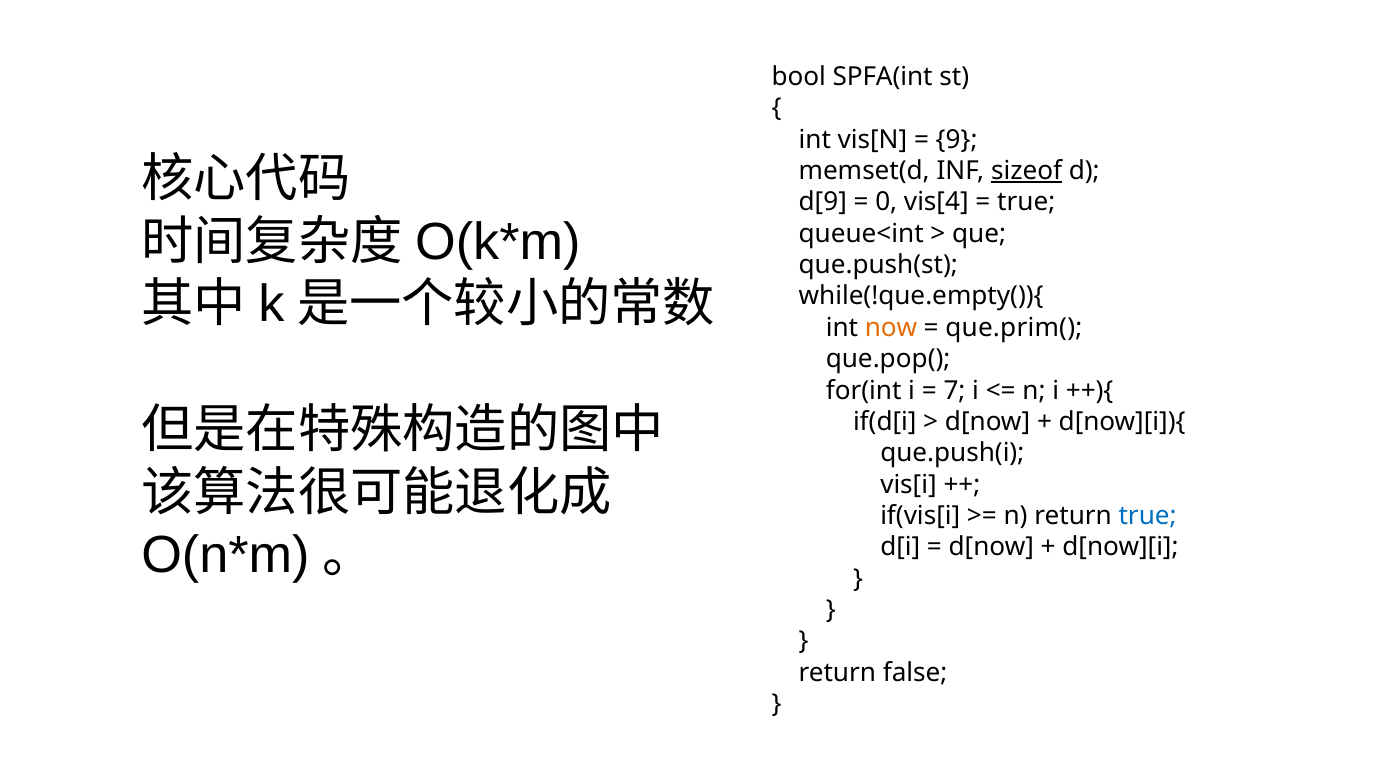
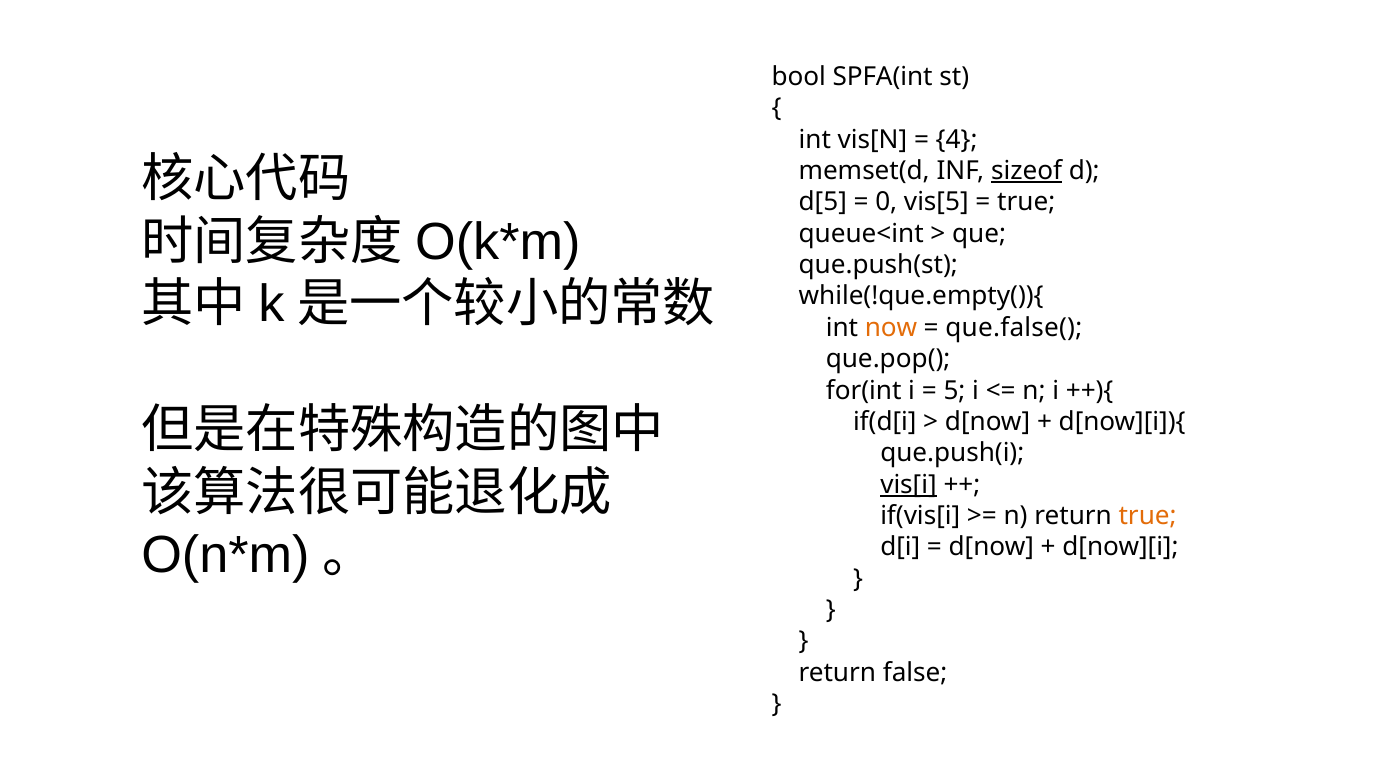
9: 9 -> 4
d[9: d[9 -> d[5
vis[4: vis[4 -> vis[5
que.prim(: que.prim( -> que.false(
7: 7 -> 5
vis[i underline: none -> present
true at (1148, 516) colour: blue -> orange
